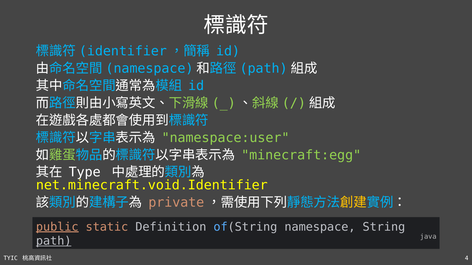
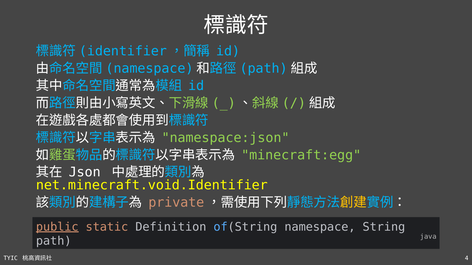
namespace:user: namespace:user -> namespace:json
Type: Type -> Json
path underline: present -> none
